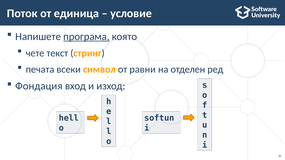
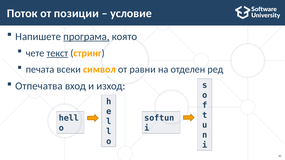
единица: единица -> позиции
текст underline: none -> present
Фондация: Фондация -> Отпечатва
